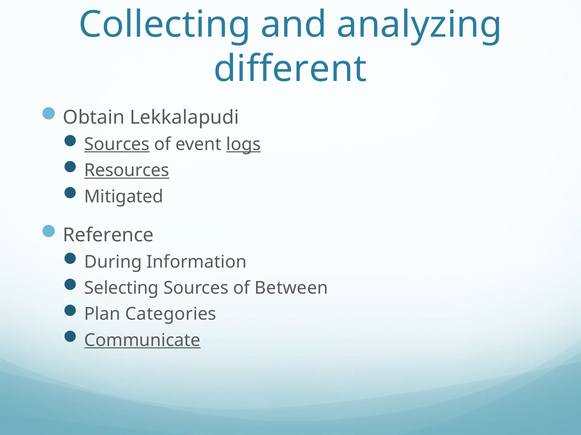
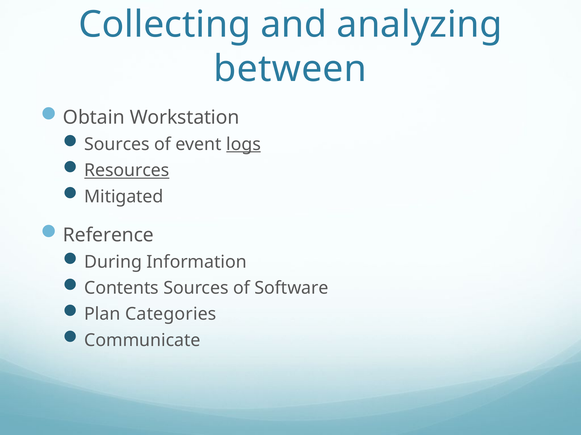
diﬀerent: diﬀerent -> between
Lekkalapudi: Lekkalapudi -> Workstation
Sources at (117, 145) underline: present -> none
Selecting: Selecting -> Contents
Between: Between -> Software
Communicate underline: present -> none
